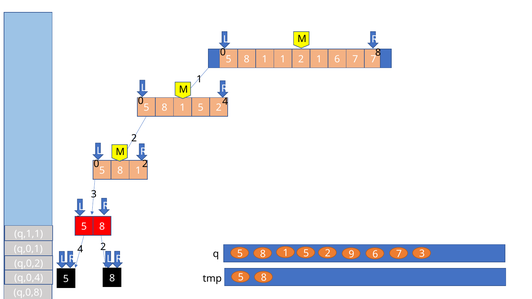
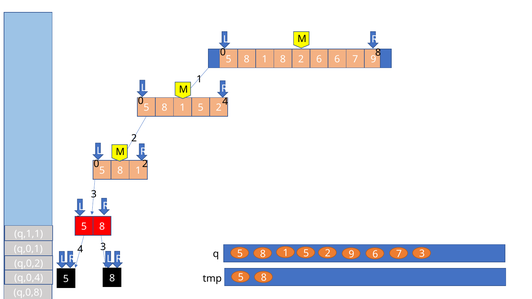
8 1 1: 1 -> 8
1 at (319, 59): 1 -> 6
7 7: 7 -> 9
4 2: 2 -> 3
